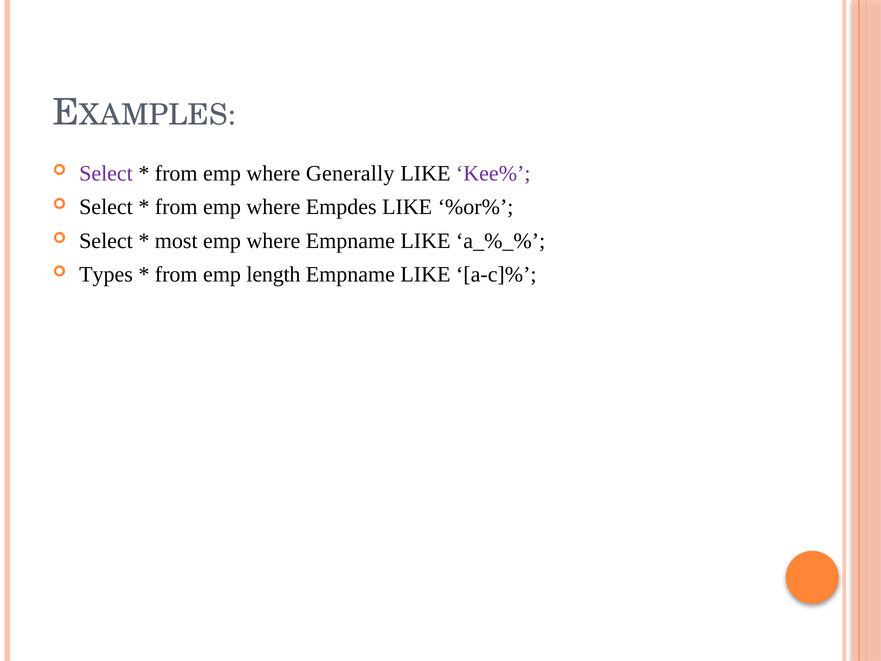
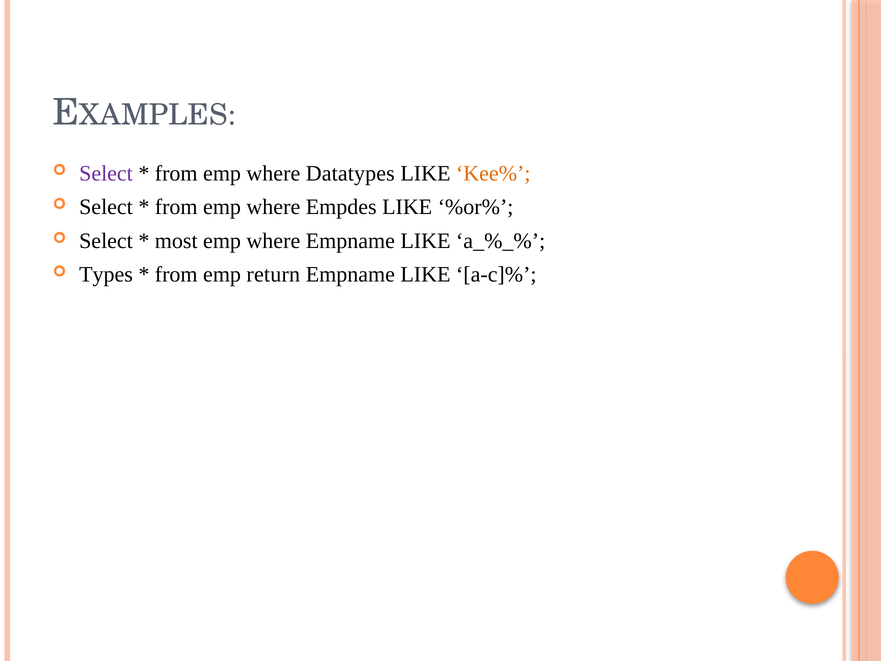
Generally: Generally -> Datatypes
Kee% colour: purple -> orange
length: length -> return
